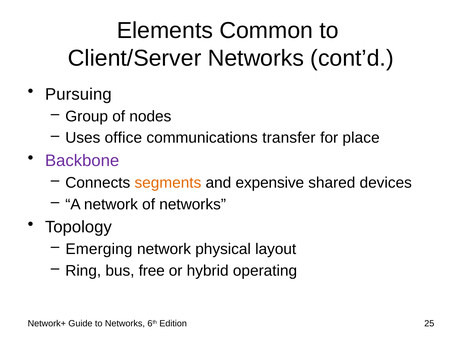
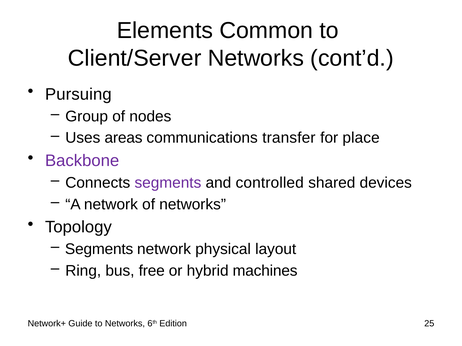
office: office -> areas
segments at (168, 183) colour: orange -> purple
expensive: expensive -> controlled
Emerging at (99, 249): Emerging -> Segments
operating: operating -> machines
